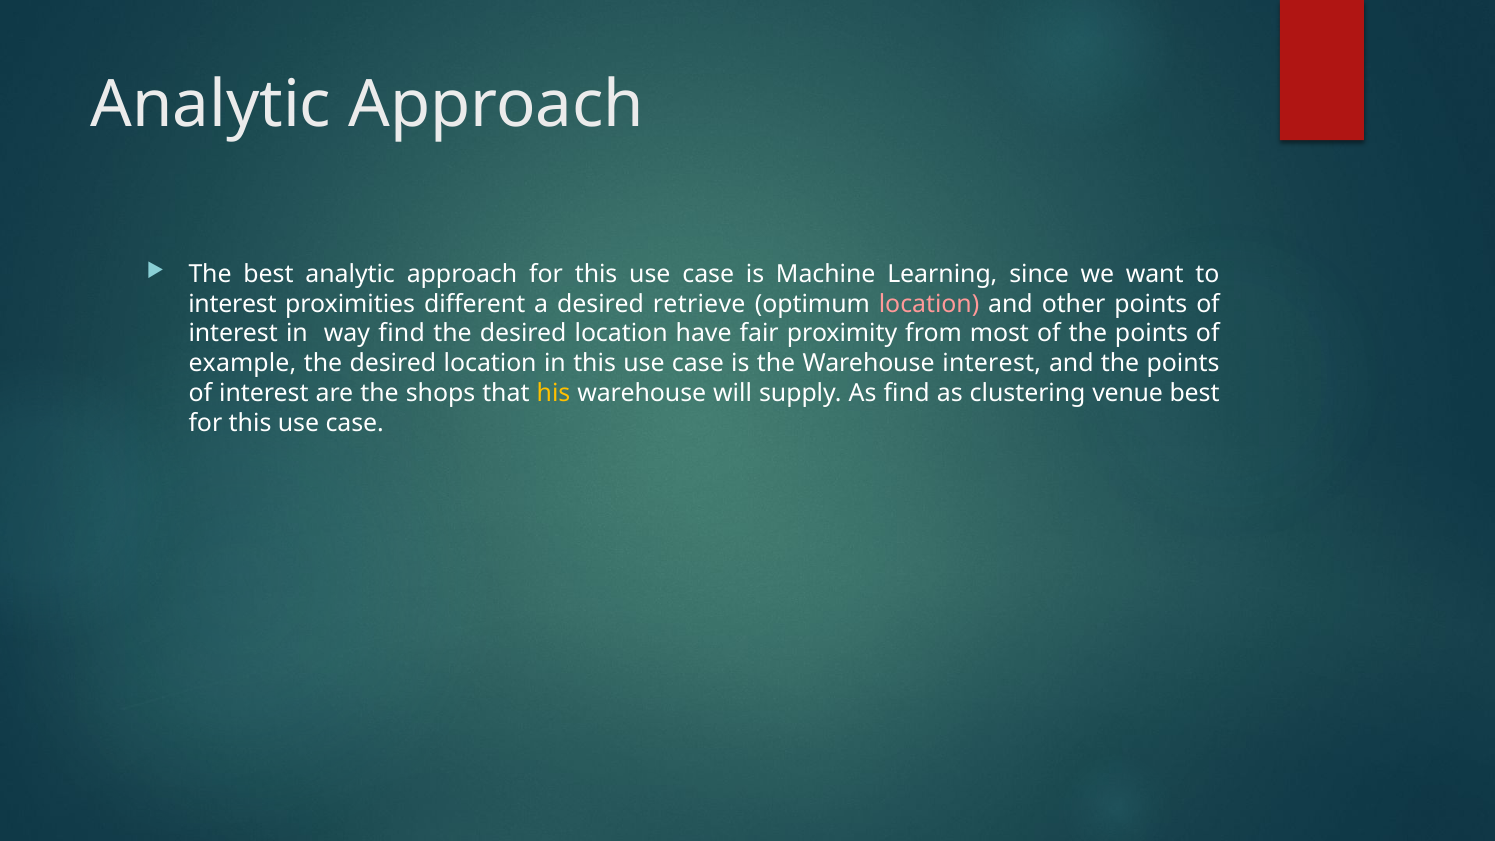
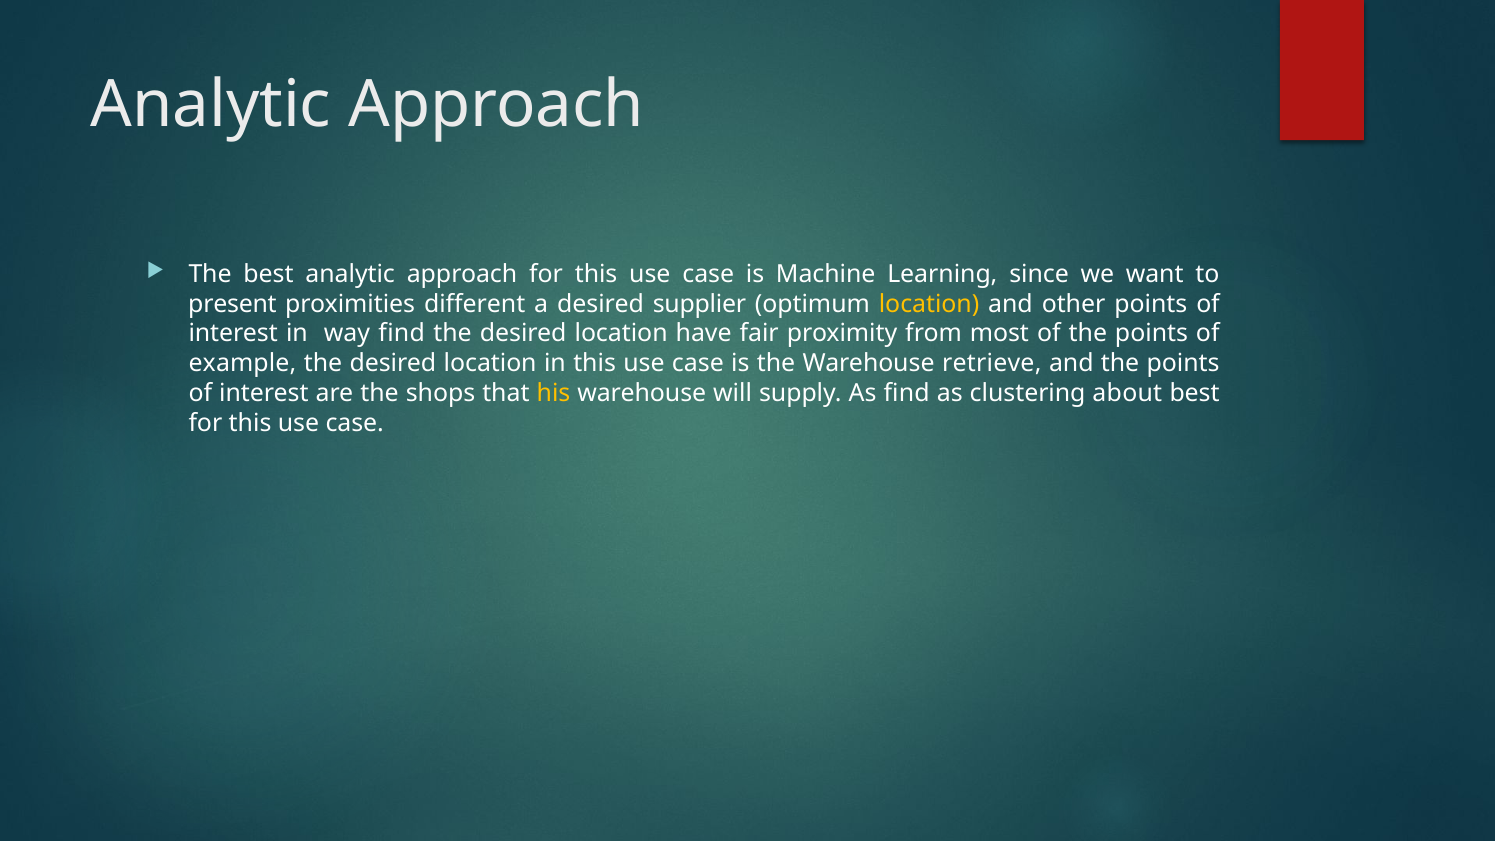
interest at (232, 304): interest -> present
retrieve: retrieve -> supplier
location at (929, 304) colour: pink -> yellow
Warehouse interest: interest -> retrieve
venue: venue -> about
